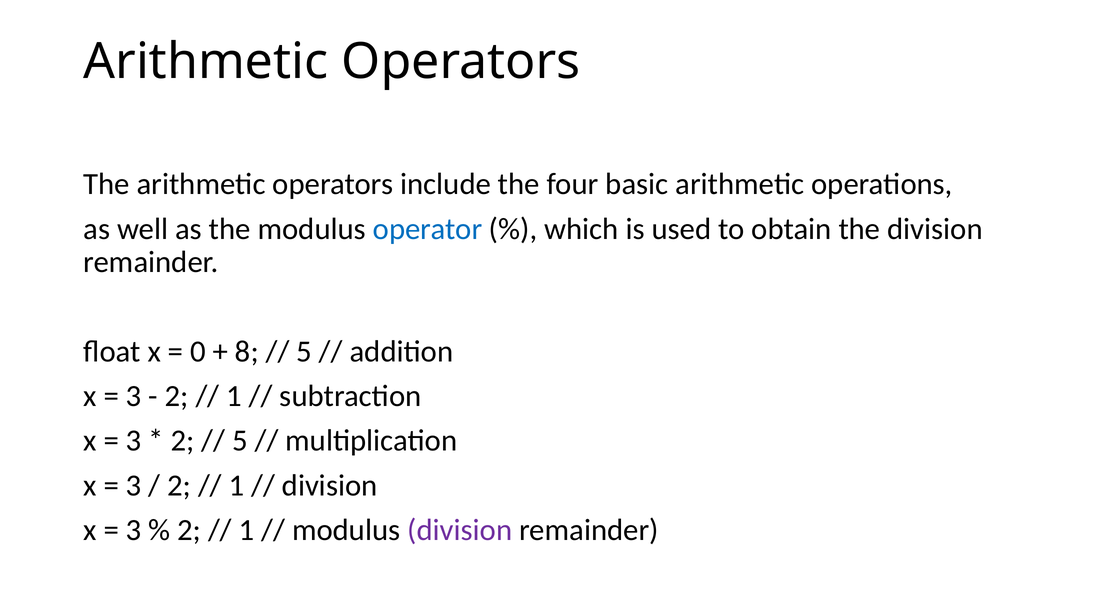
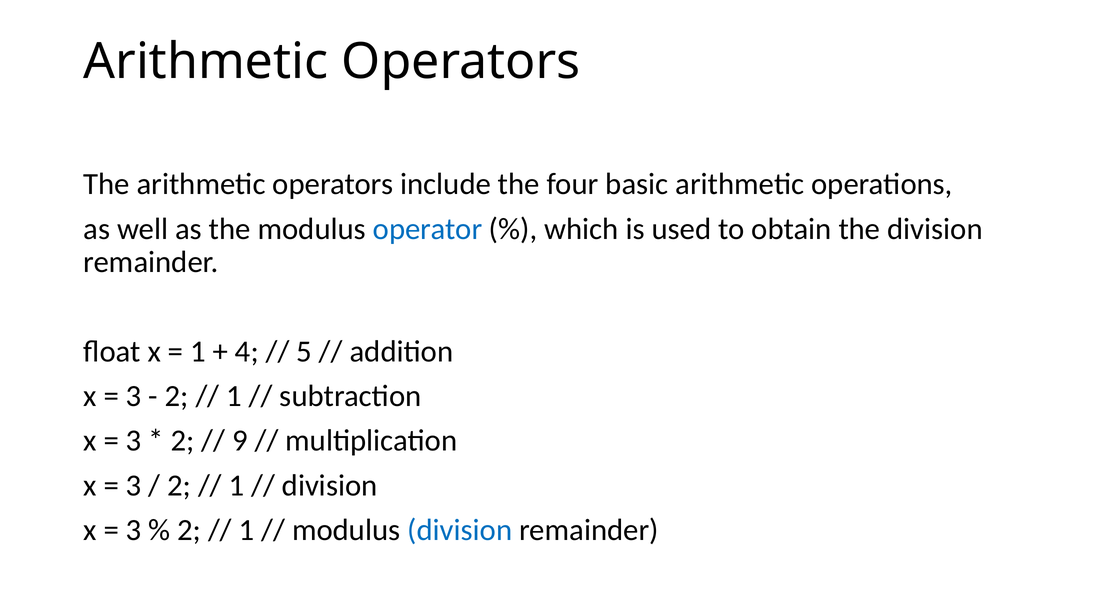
0 at (198, 352): 0 -> 1
8: 8 -> 4
5 at (240, 441): 5 -> 9
division at (460, 530) colour: purple -> blue
